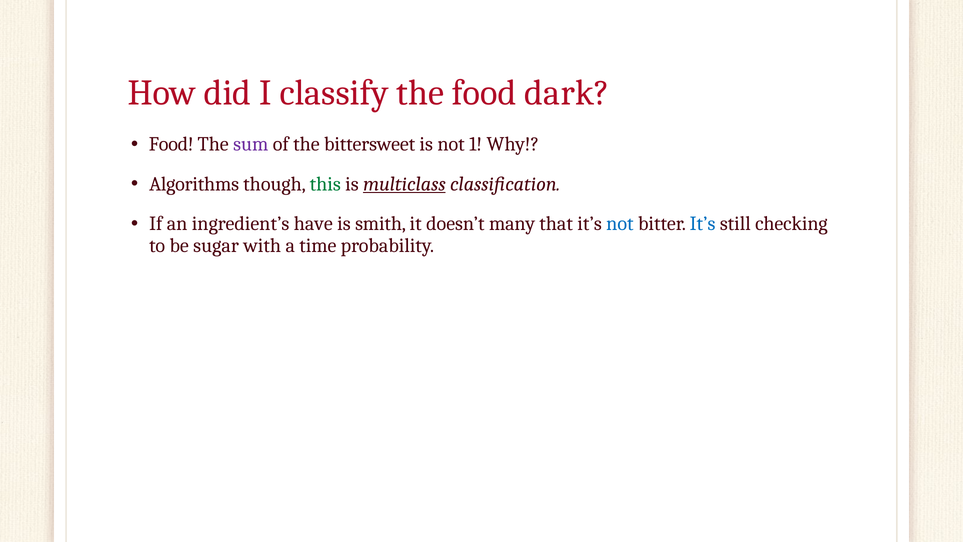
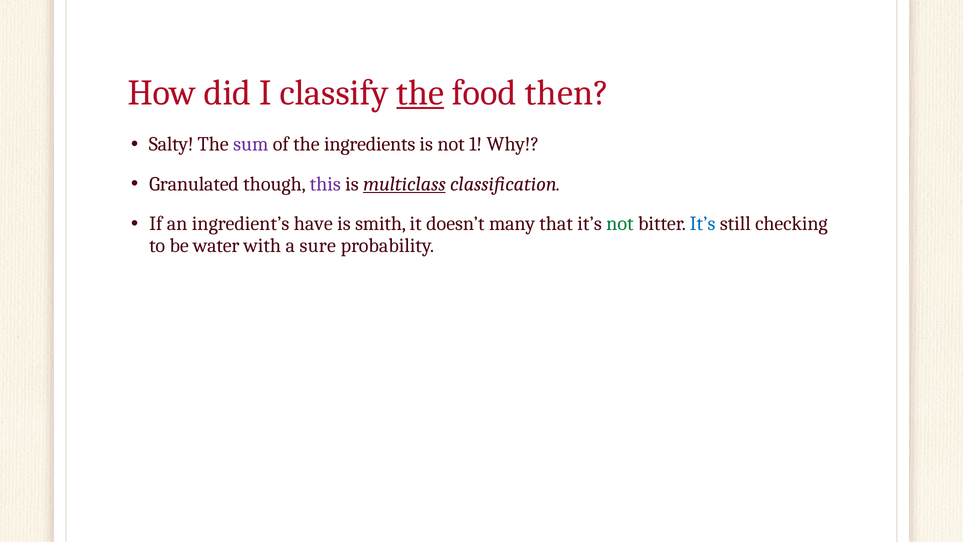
the at (420, 93) underline: none -> present
dark: dark -> then
Food at (171, 144): Food -> Salty
bittersweet: bittersweet -> ingredients
Algorithms: Algorithms -> Granulated
this colour: green -> purple
not at (620, 224) colour: blue -> green
sugar: sugar -> water
time: time -> sure
